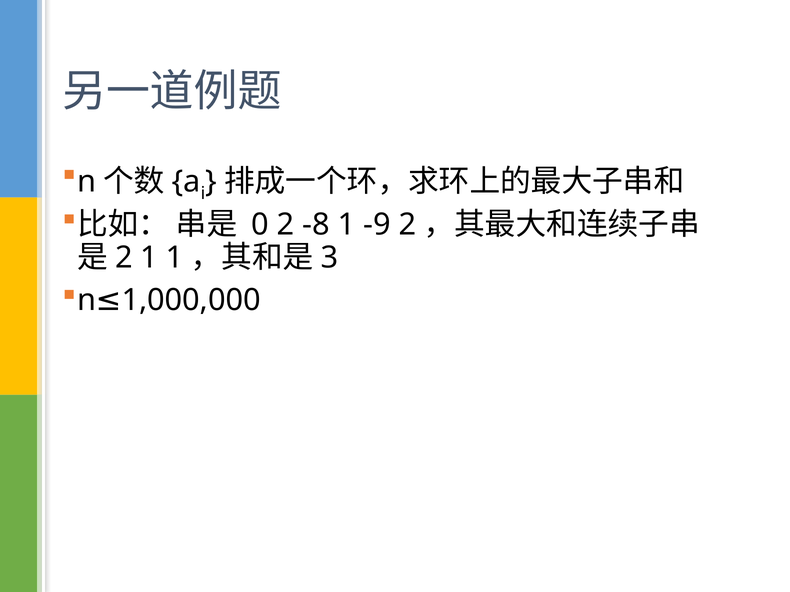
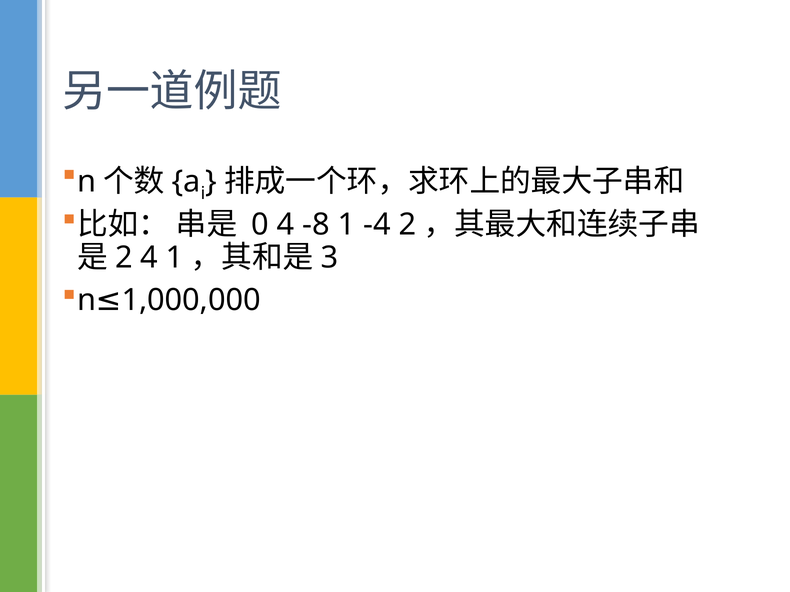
0 2: 2 -> 4
-9: -9 -> -4
1 at (149, 258): 1 -> 4
